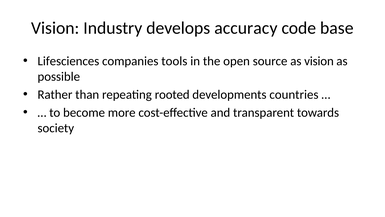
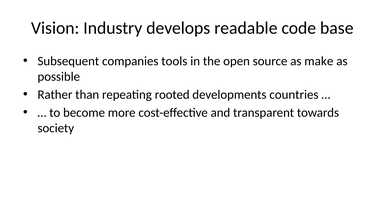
accuracy: accuracy -> readable
Lifesciences: Lifesciences -> Subsequent
as vision: vision -> make
